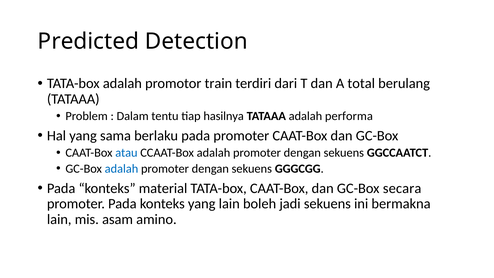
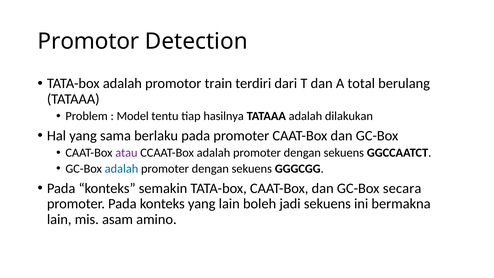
Predicted at (88, 41): Predicted -> Promotor
Dalam: Dalam -> Model
performa: performa -> dilakukan
atau colour: blue -> purple
material: material -> semakin
